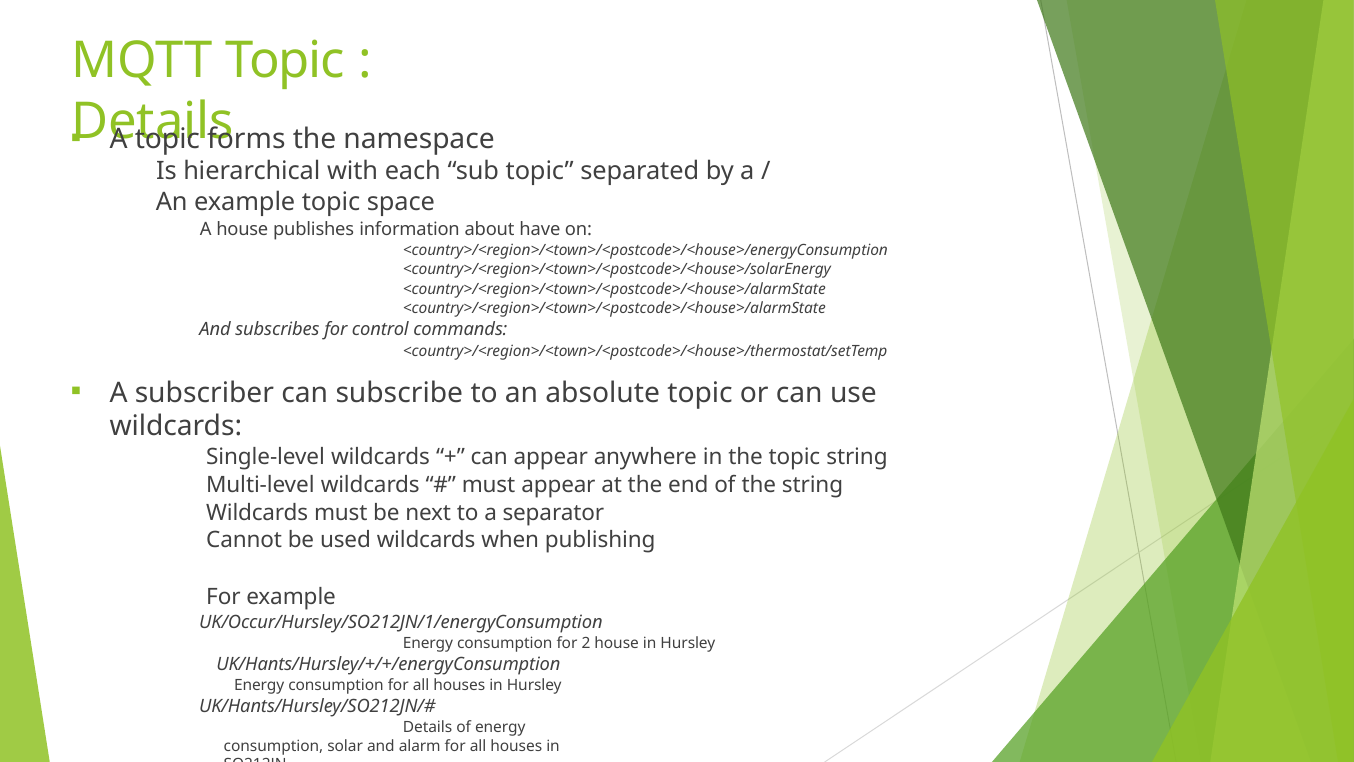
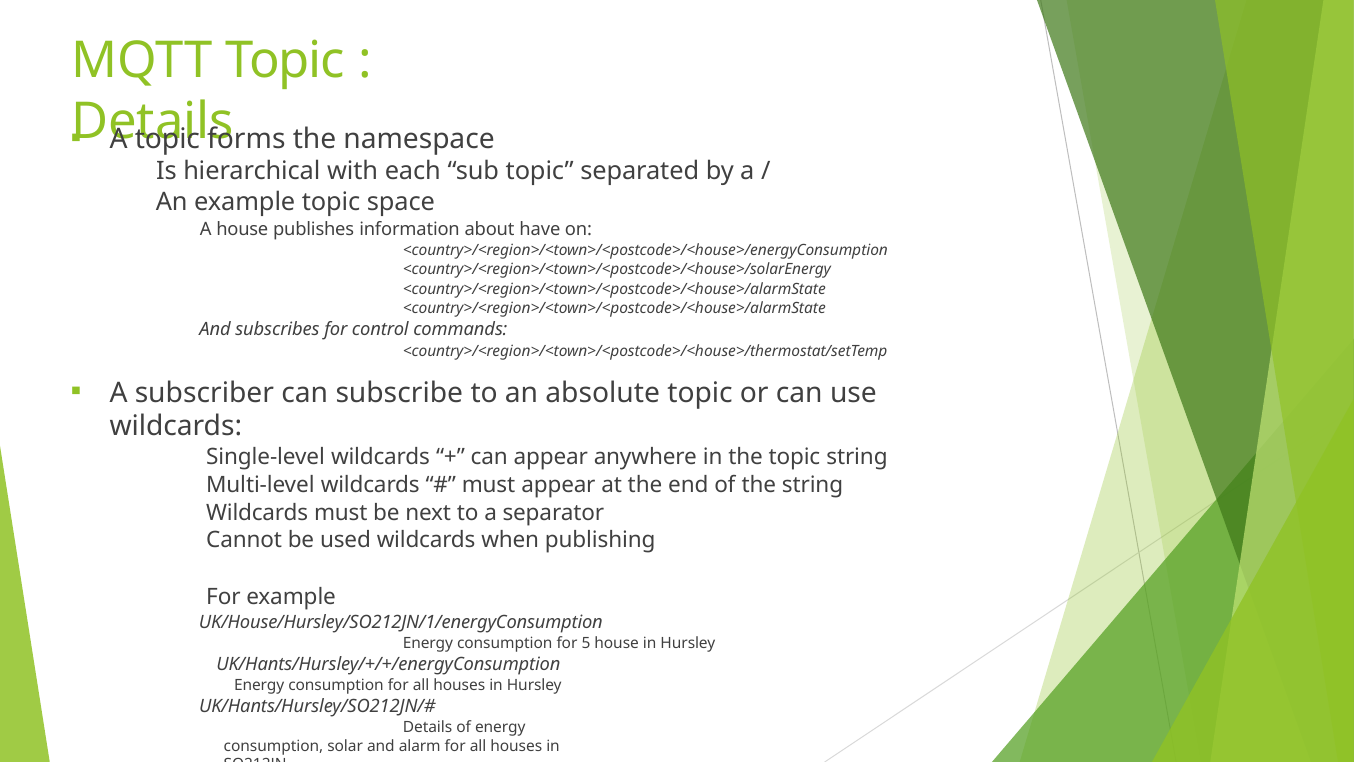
UK/Occur/Hursley/SO212JN/1/energyConsumption: UK/Occur/Hursley/SO212JN/1/energyConsumption -> UK/House/Hursley/SO212JN/1/energyConsumption
2: 2 -> 5
